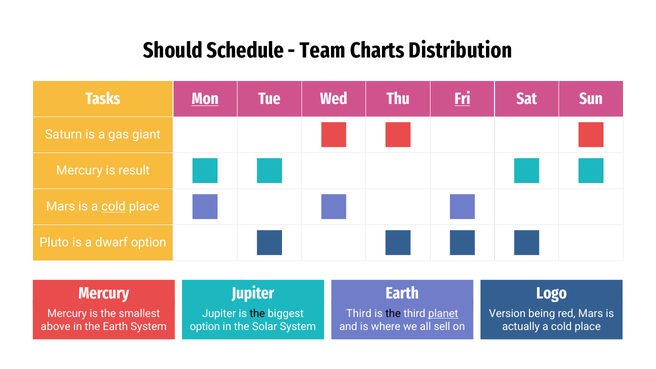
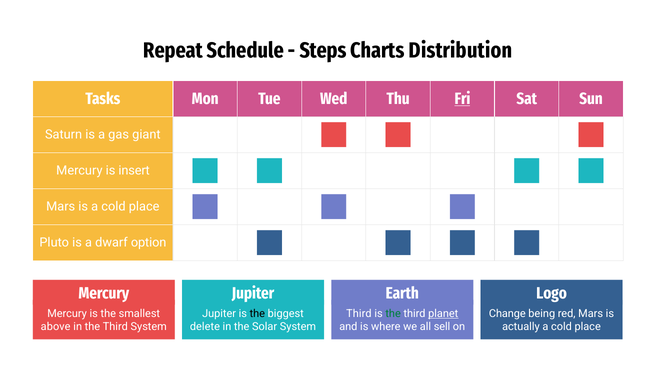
Should: Should -> Repeat
Team: Team -> Steps
Mon underline: present -> none
result: result -> insert
cold at (113, 207) underline: present -> none
the at (393, 314) colour: black -> green
Version: Version -> Change
in the Earth: Earth -> Third
option at (205, 327): option -> delete
